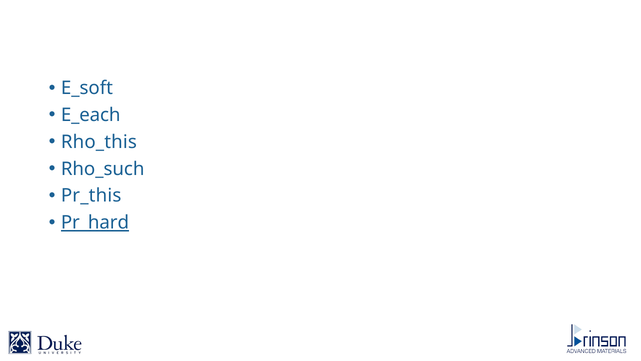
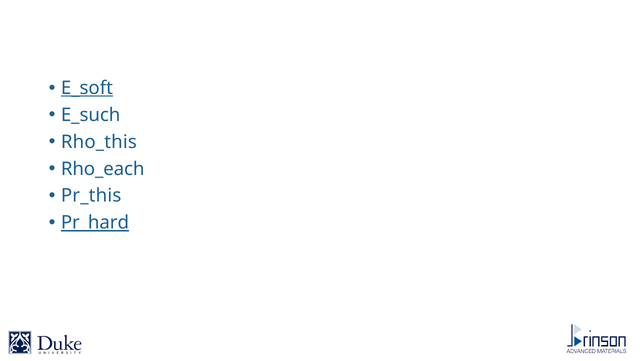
E_soft underline: none -> present
E_each: E_each -> E_such
Rho_such: Rho_such -> Rho_each
